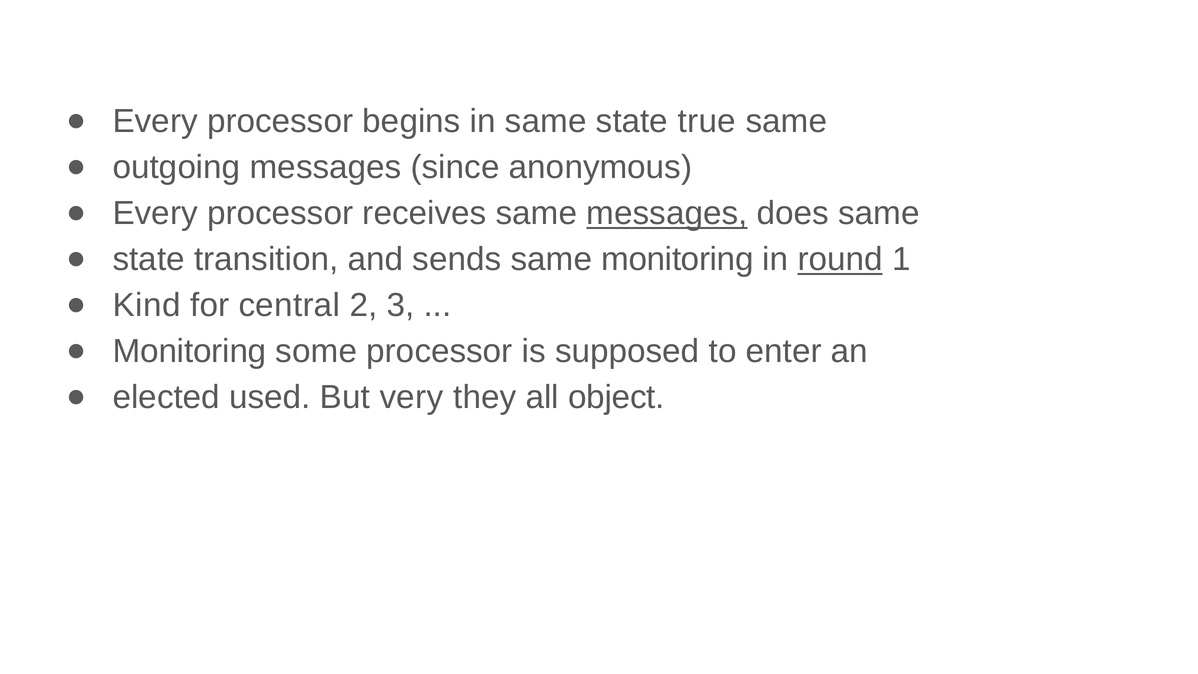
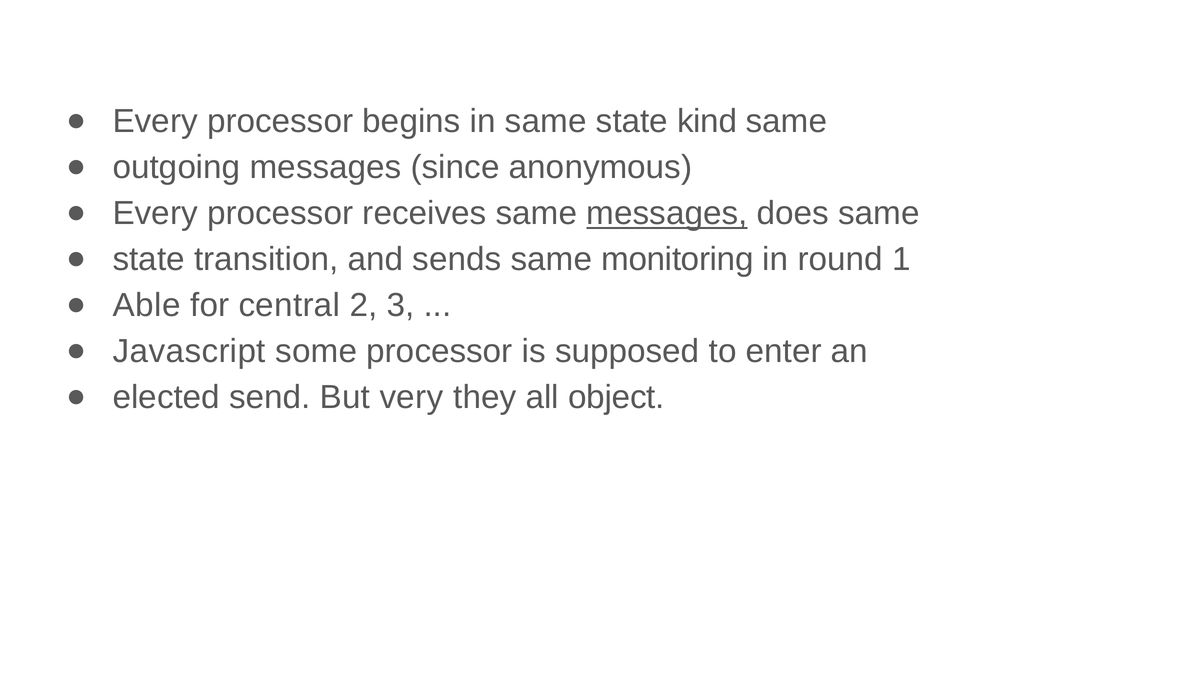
true: true -> kind
round underline: present -> none
Kind: Kind -> Able
Monitoring at (190, 351): Monitoring -> Javascript
used: used -> send
